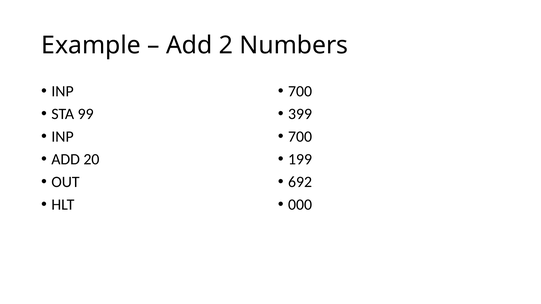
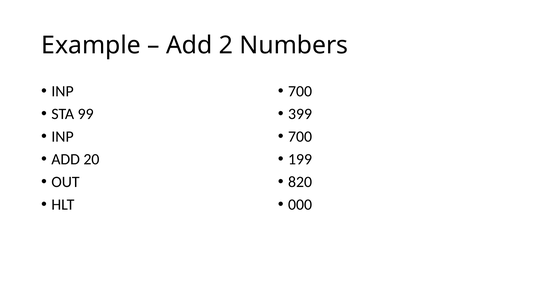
692: 692 -> 820
